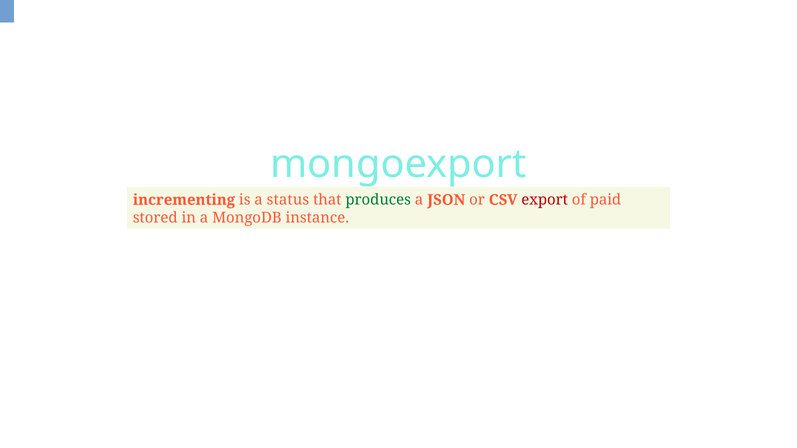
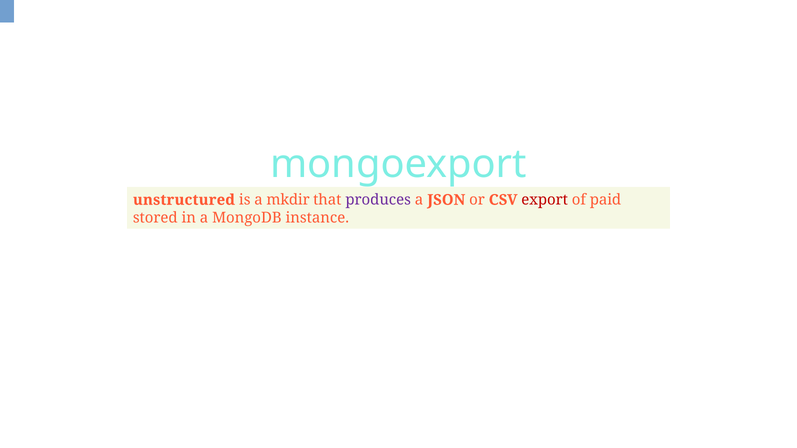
incrementing: incrementing -> unstructured
status: status -> mkdir
produces colour: green -> purple
